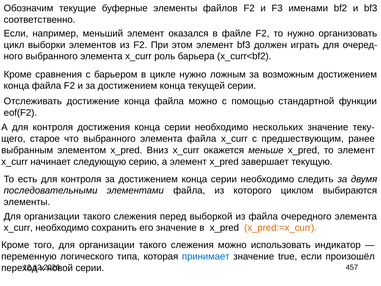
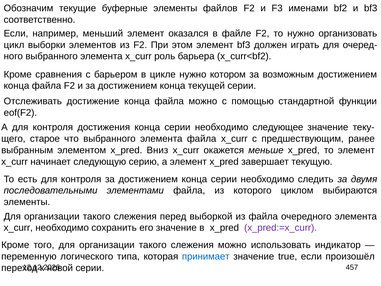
ложным: ложным -> котором
нескольких: нескольких -> следующее
x_pred:=x_curr colour: orange -> purple
